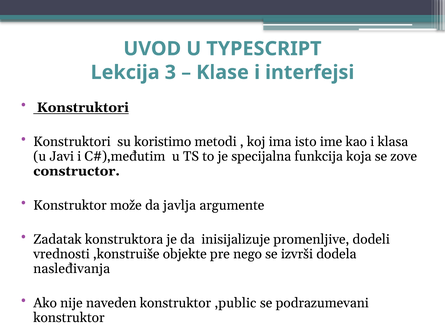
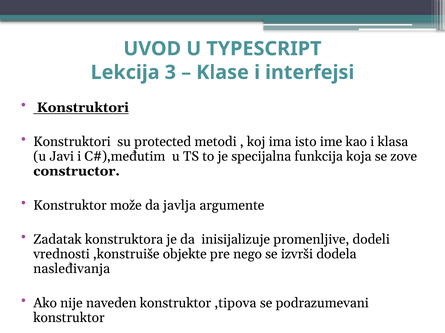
koristimo: koristimo -> protected
,public: ,public -> ,tipova
